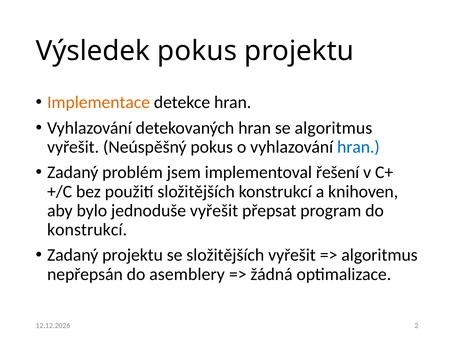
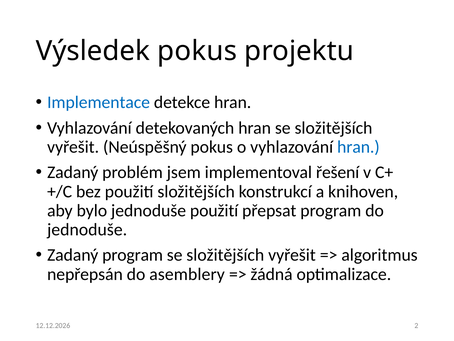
Implementace colour: orange -> blue
hran se algoritmus: algoritmus -> složitějších
jednoduše vyřešit: vyřešit -> použití
konstrukcí at (87, 229): konstrukcí -> jednoduše
Zadaný projektu: projektu -> program
